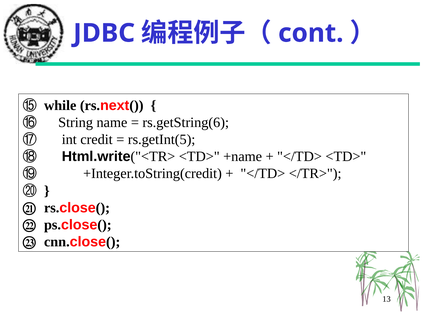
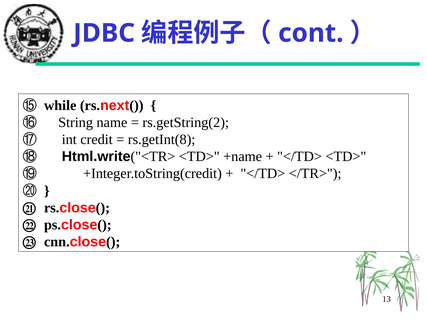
rs.getString(6: rs.getString(6 -> rs.getString(2
rs.getInt(5: rs.getInt(5 -> rs.getInt(8
